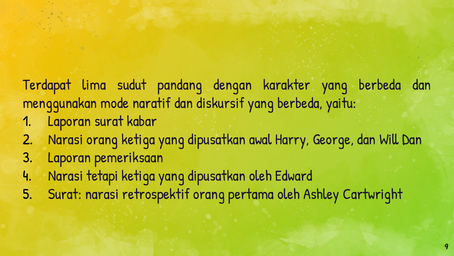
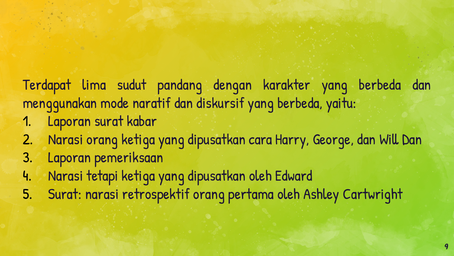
awal: awal -> cara
